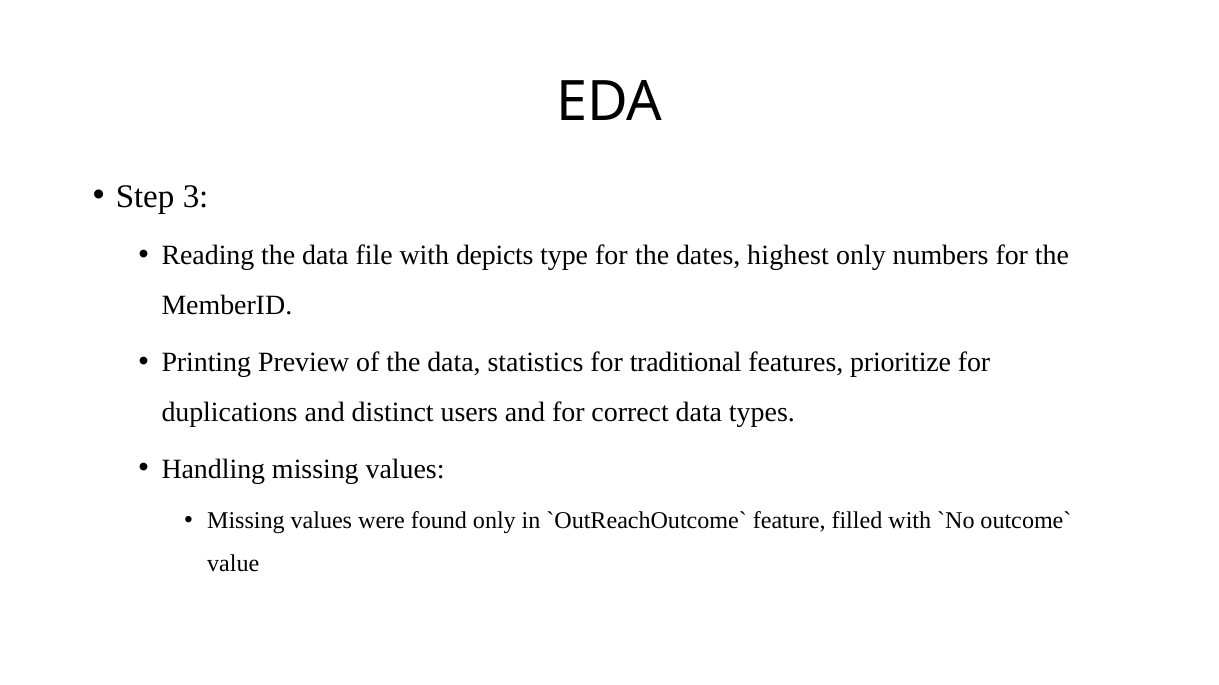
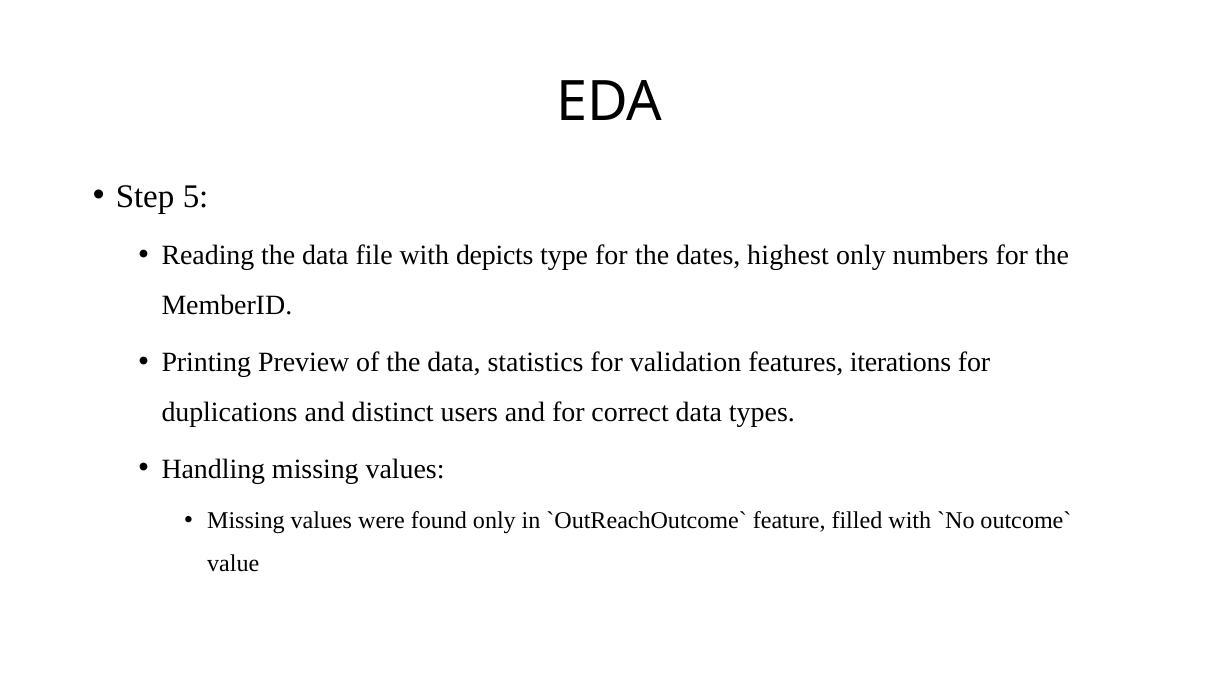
3: 3 -> 5
traditional: traditional -> validation
prioritize: prioritize -> iterations
